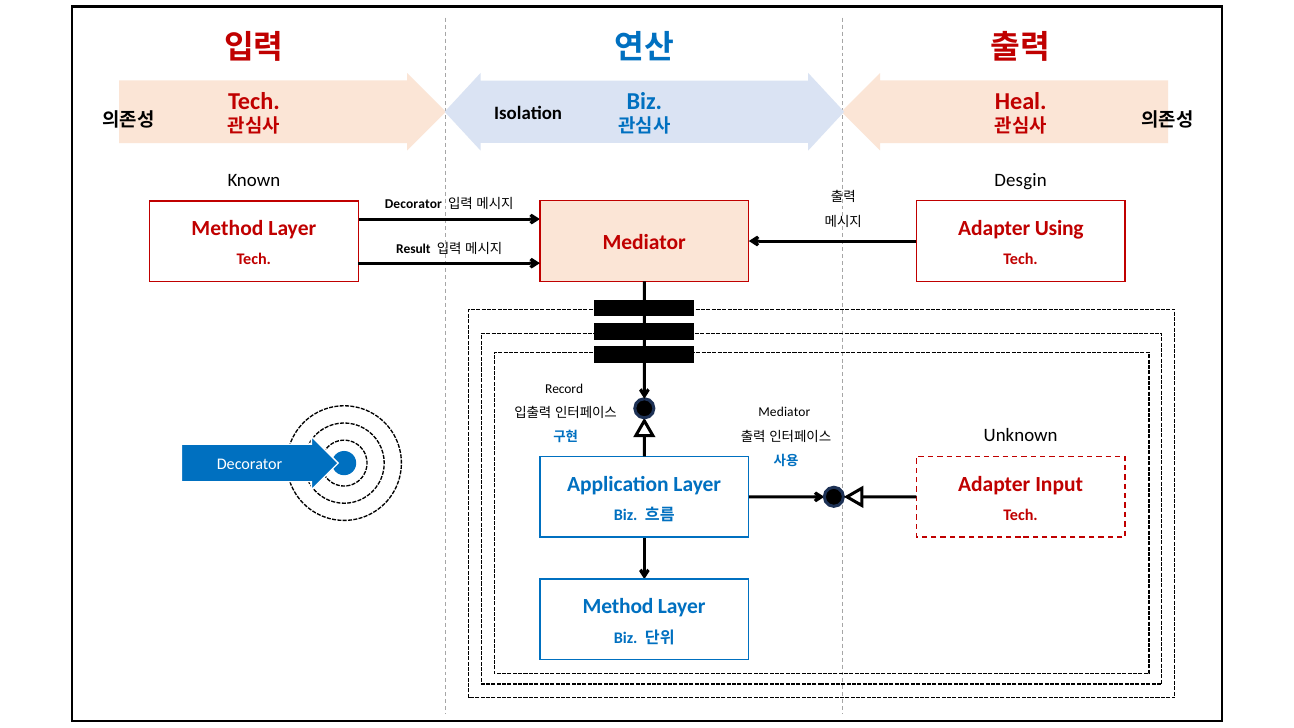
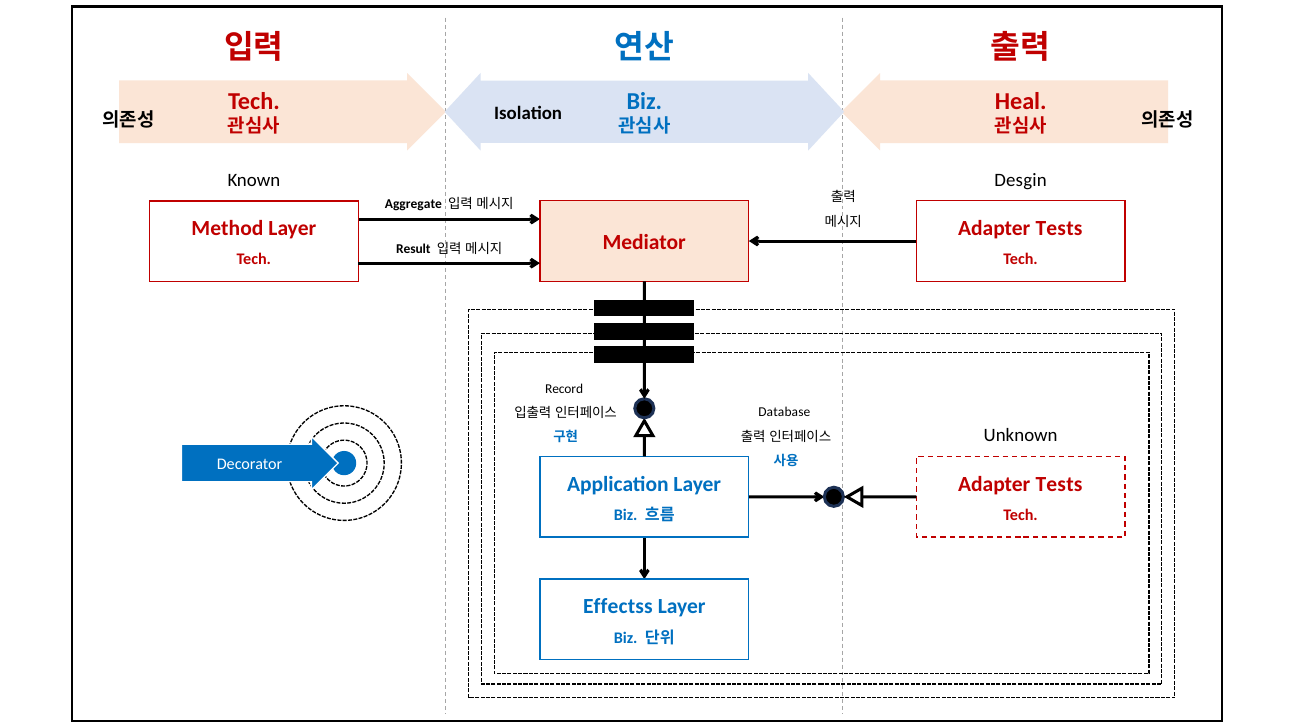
Decorator at (413, 204): Decorator -> Aggregate
Using at (1059, 228): Using -> Tests
Mediator at (784, 412): Mediator -> Database
Input at (1059, 484): Input -> Tests
Method at (618, 607): Method -> Effectss
